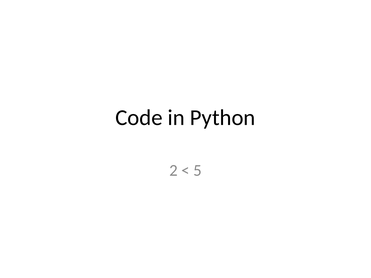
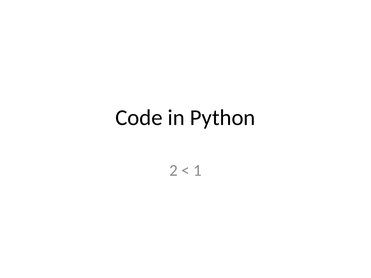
5: 5 -> 1
